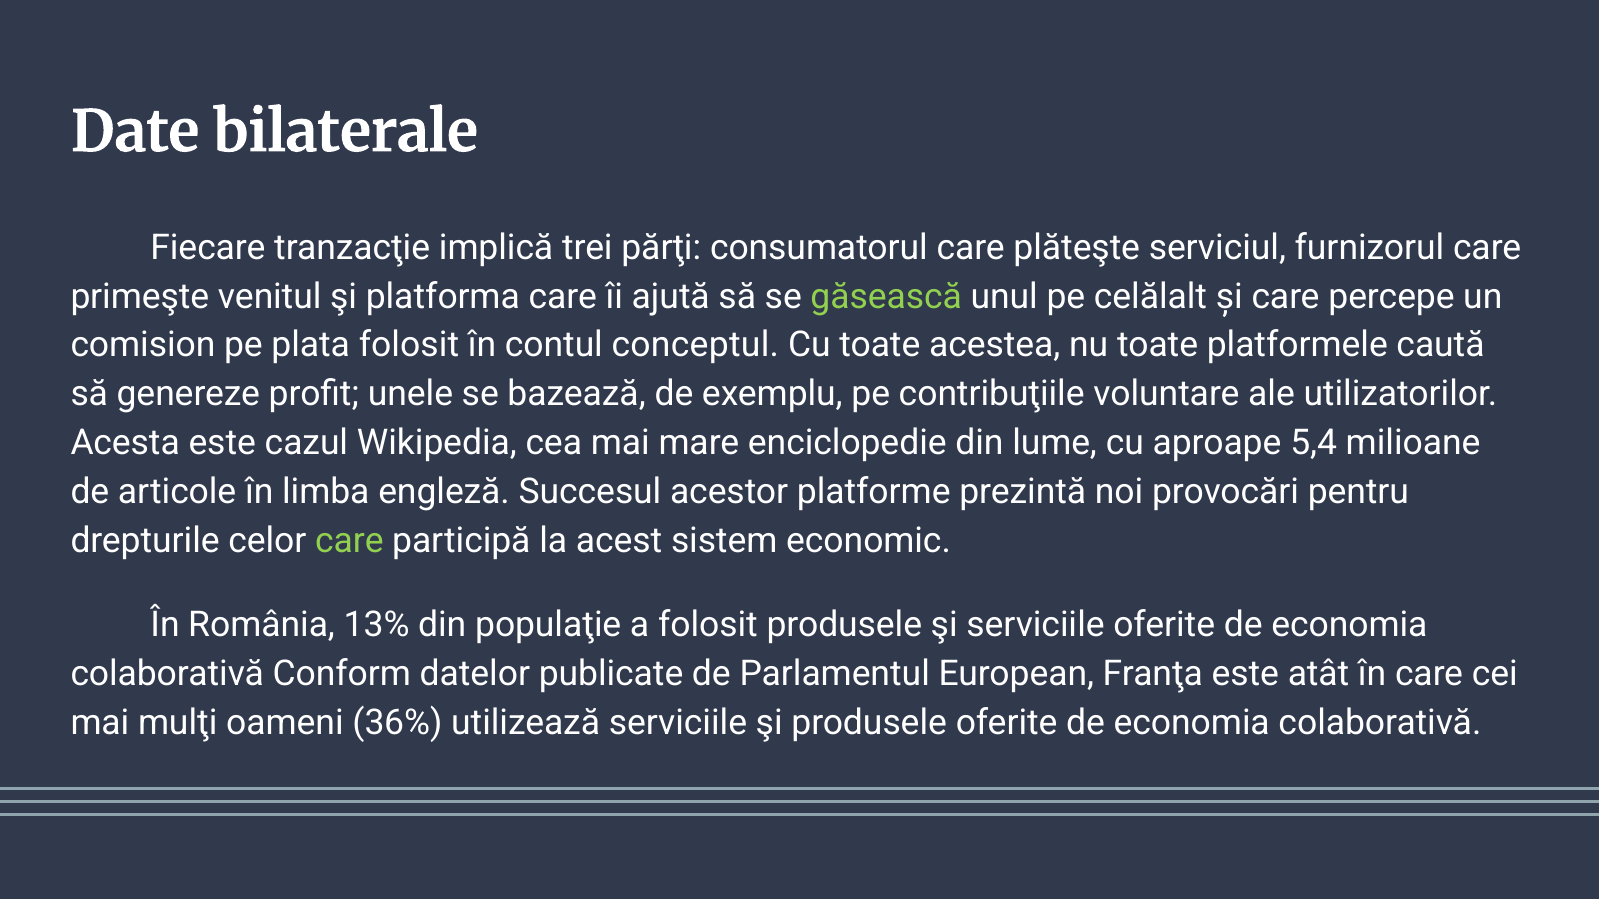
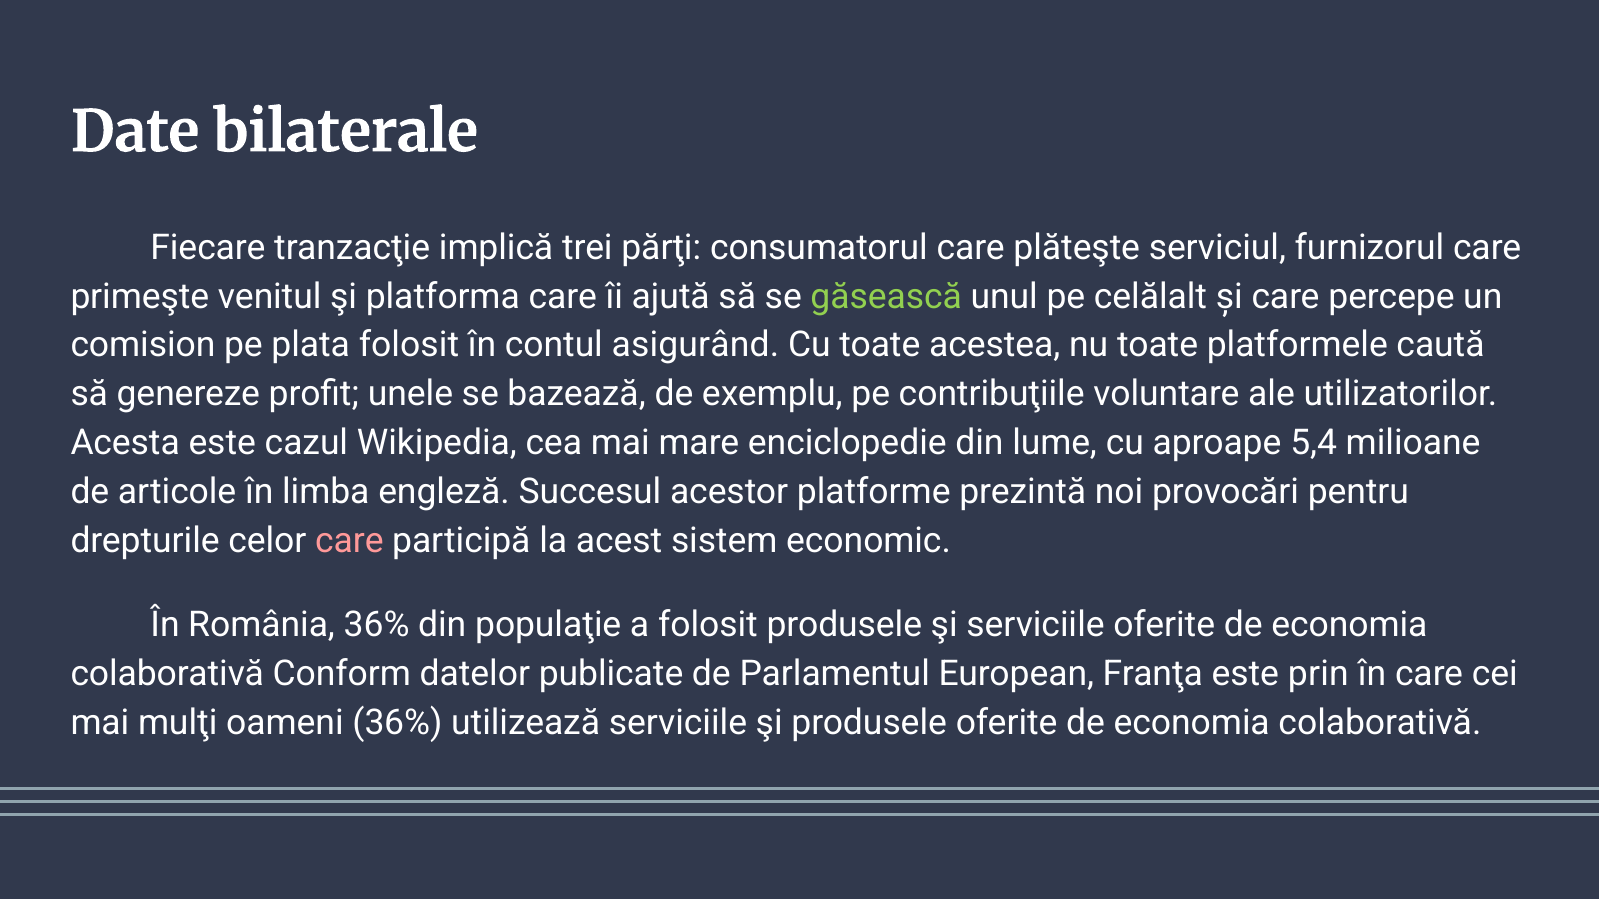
conceptul: conceptul -> asigurând
care at (349, 541) colour: light green -> pink
România 13%: 13% -> 36%
atât: atât -> prin
